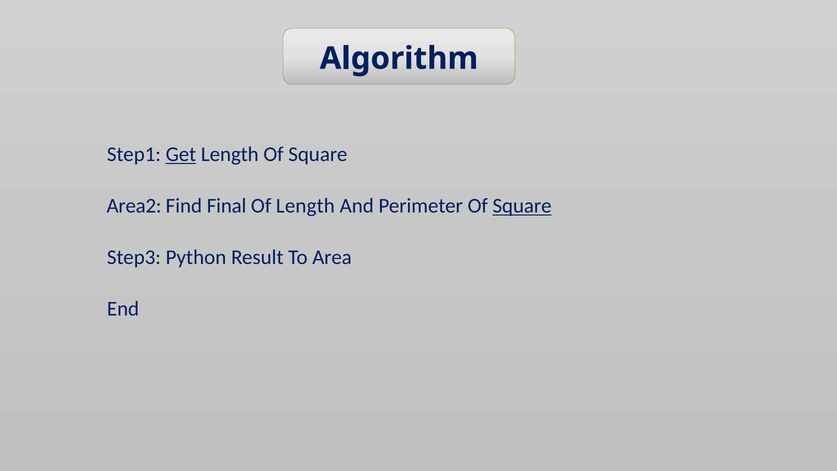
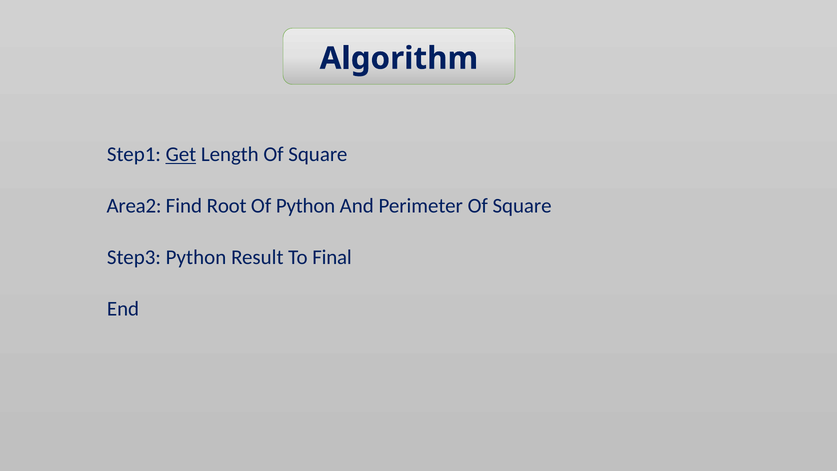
Final: Final -> Root
Of Length: Length -> Python
Square at (522, 206) underline: present -> none
Area: Area -> Final
